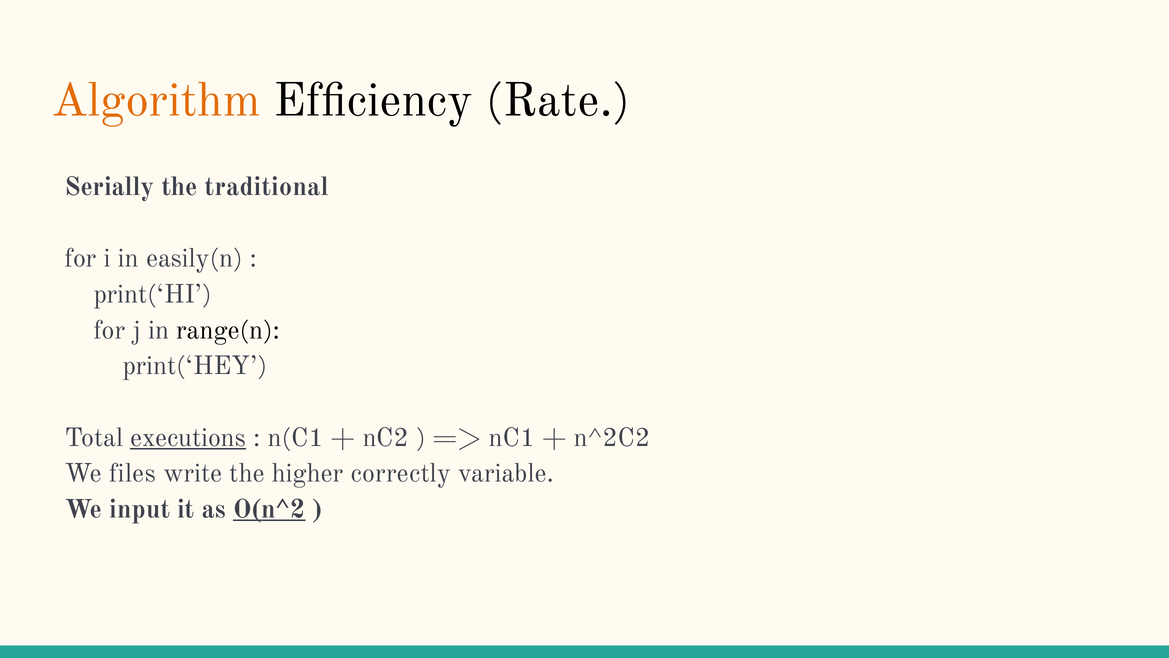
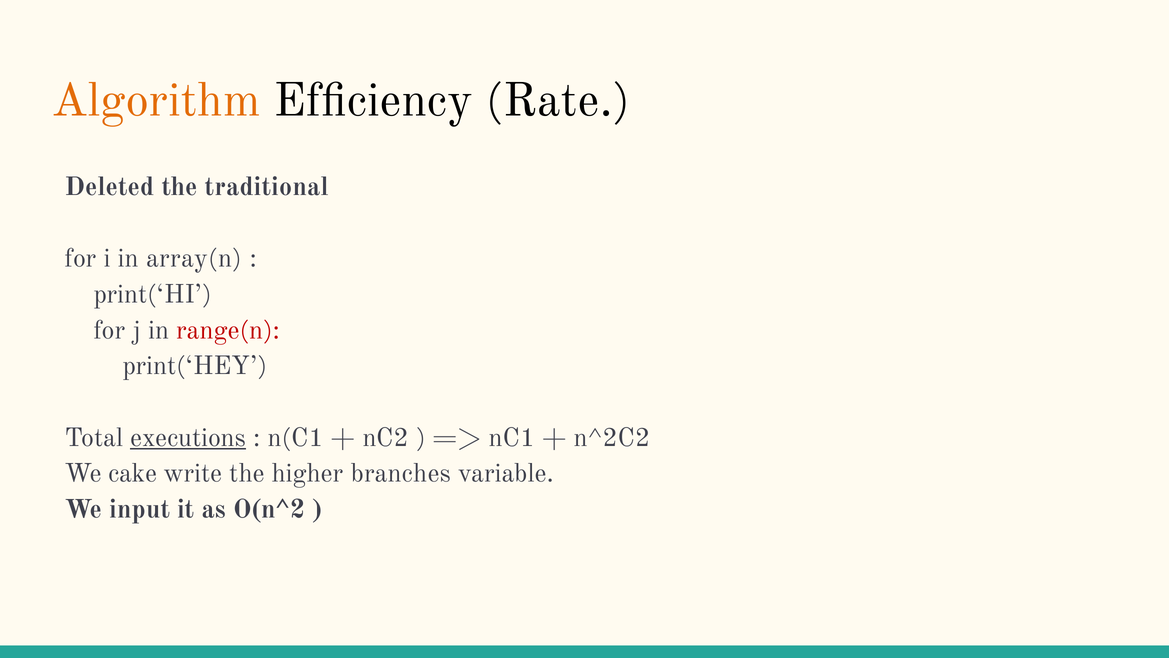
Serially: Serially -> Deleted
easily(n: easily(n -> array(n
range(n colour: black -> red
files: files -> cake
correctly: correctly -> branches
O(n^2 underline: present -> none
